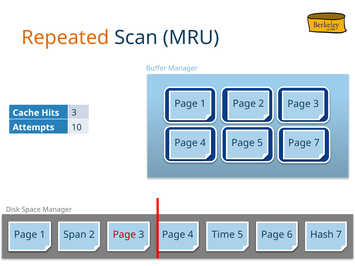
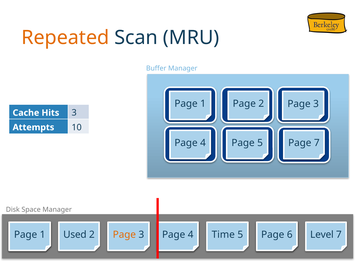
Span: Span -> Used
Page at (124, 235) colour: red -> orange
Hash: Hash -> Level
